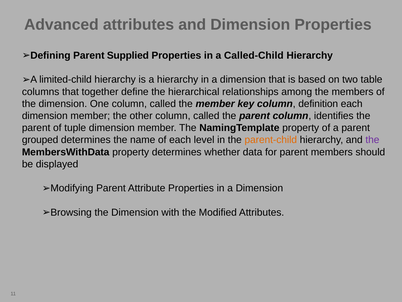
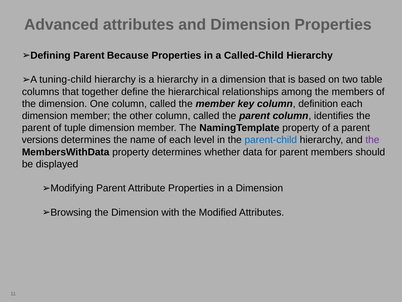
Supplied: Supplied -> Because
limited-child: limited-child -> tuning-child
grouped: grouped -> versions
parent-child colour: orange -> blue
